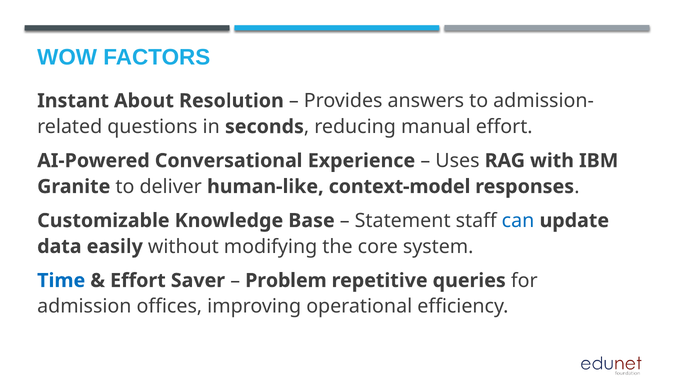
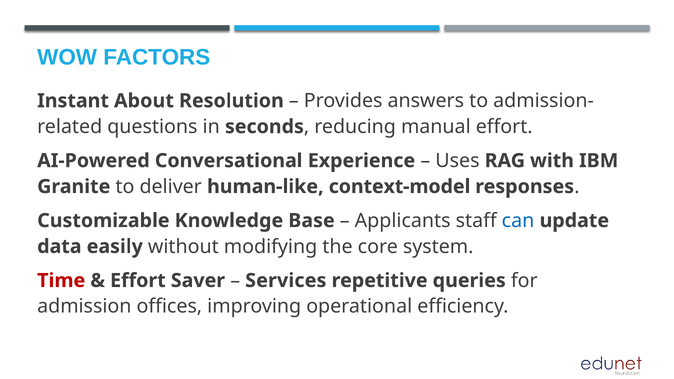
Statement: Statement -> Applicants
Time colour: blue -> red
Problem: Problem -> Services
